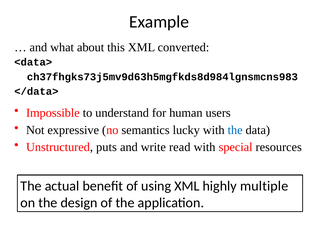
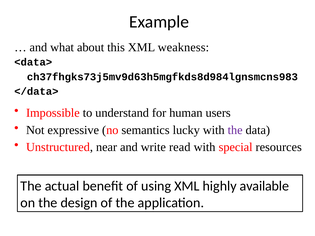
converted: converted -> weakness
the at (235, 130) colour: blue -> purple
puts: puts -> near
multiple: multiple -> available
